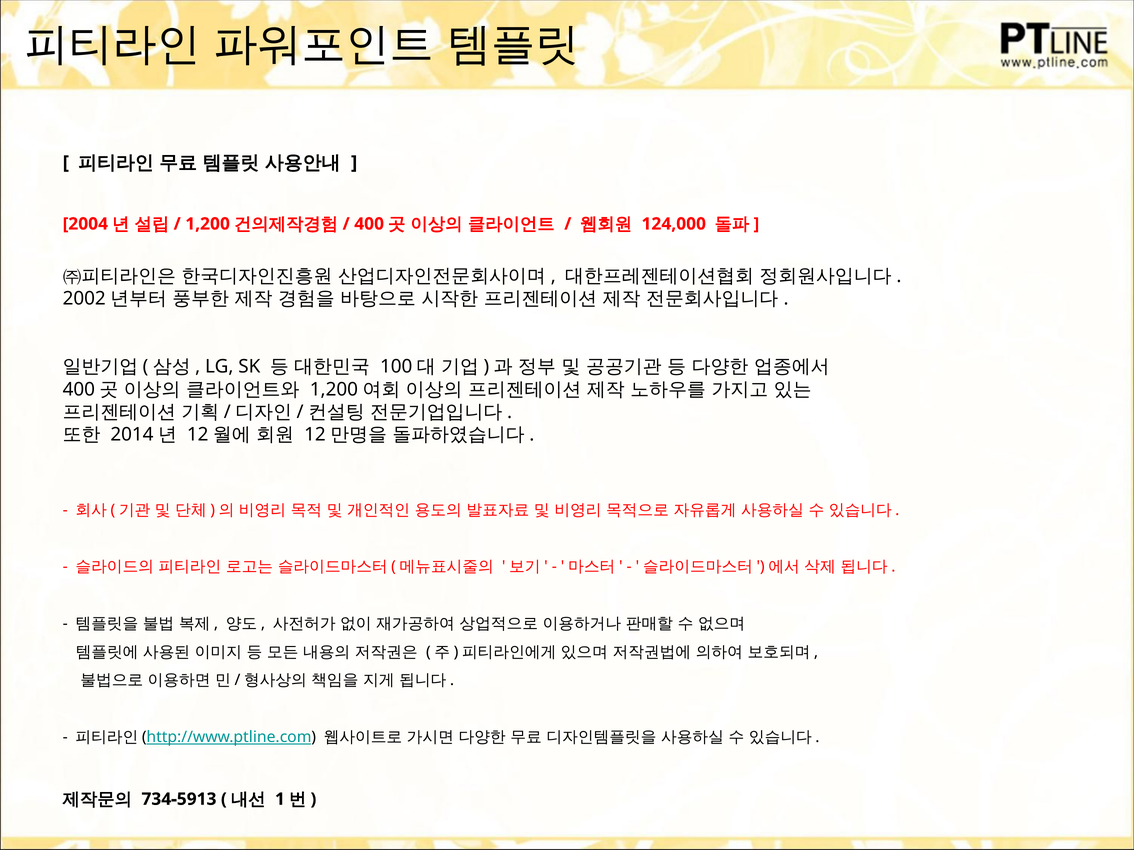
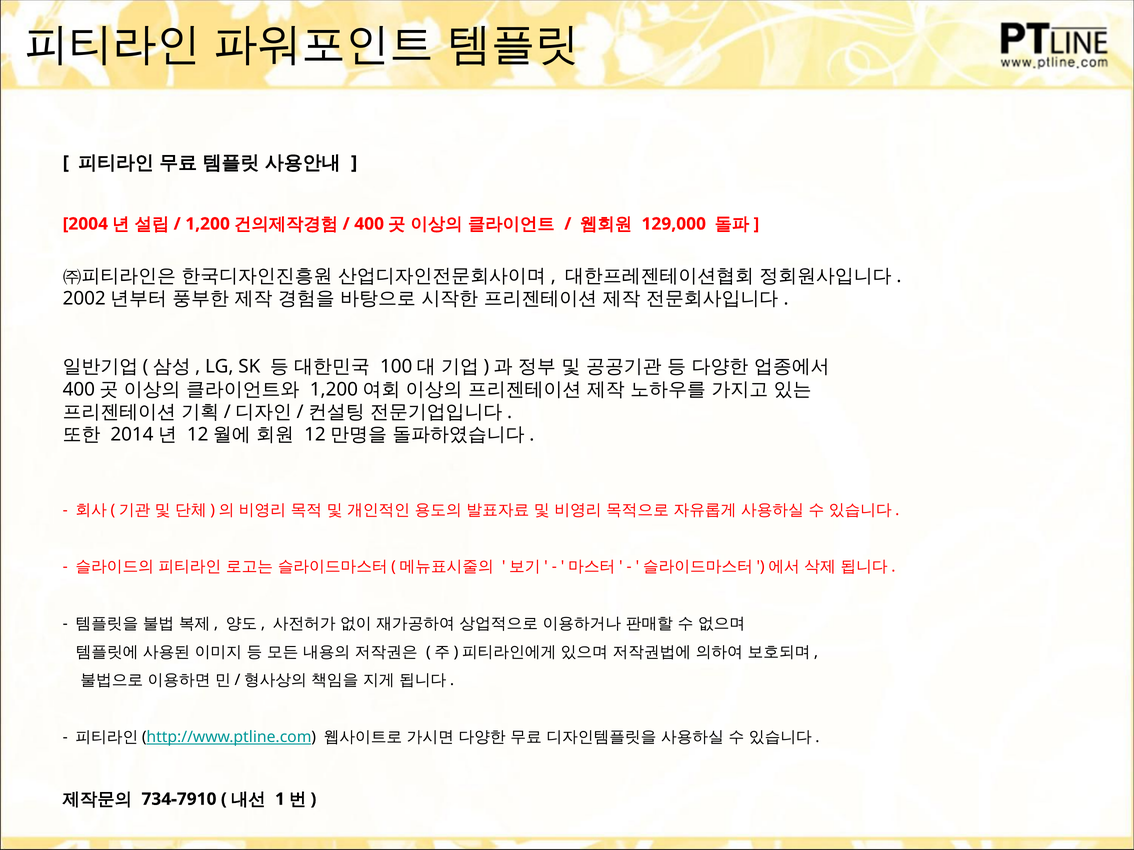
124,000: 124,000 -> 129,000
734-5913: 734-5913 -> 734-7910
